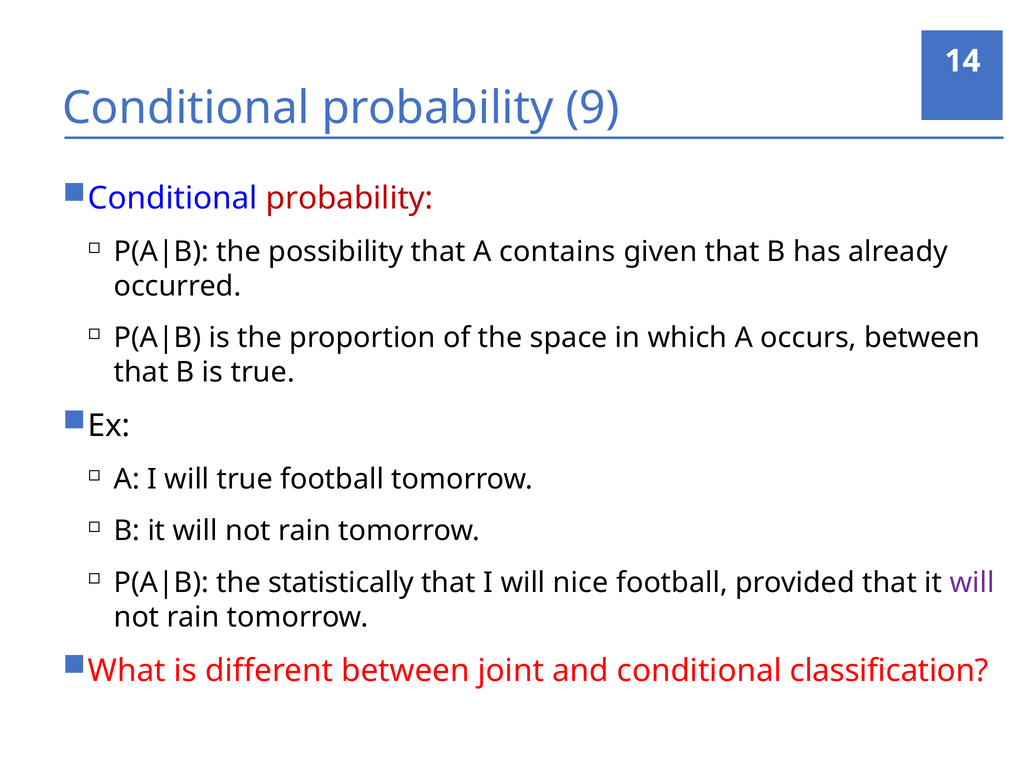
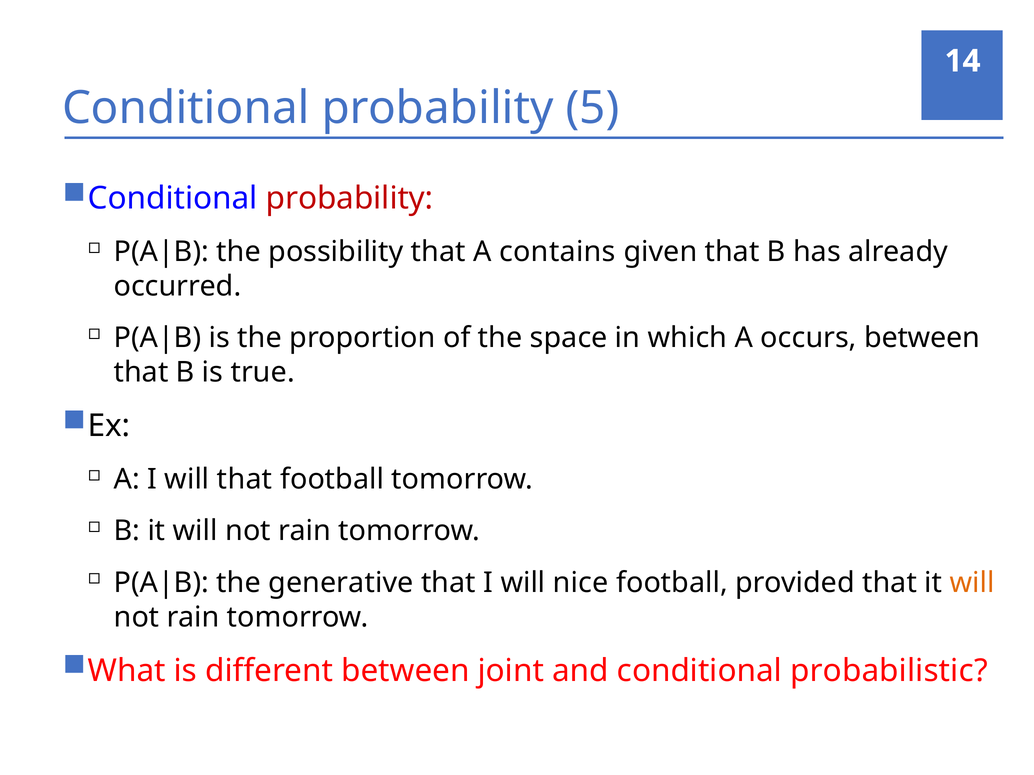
9: 9 -> 5
will true: true -> that
statistically: statistically -> generative
will at (972, 583) colour: purple -> orange
classification: classification -> probabilistic
